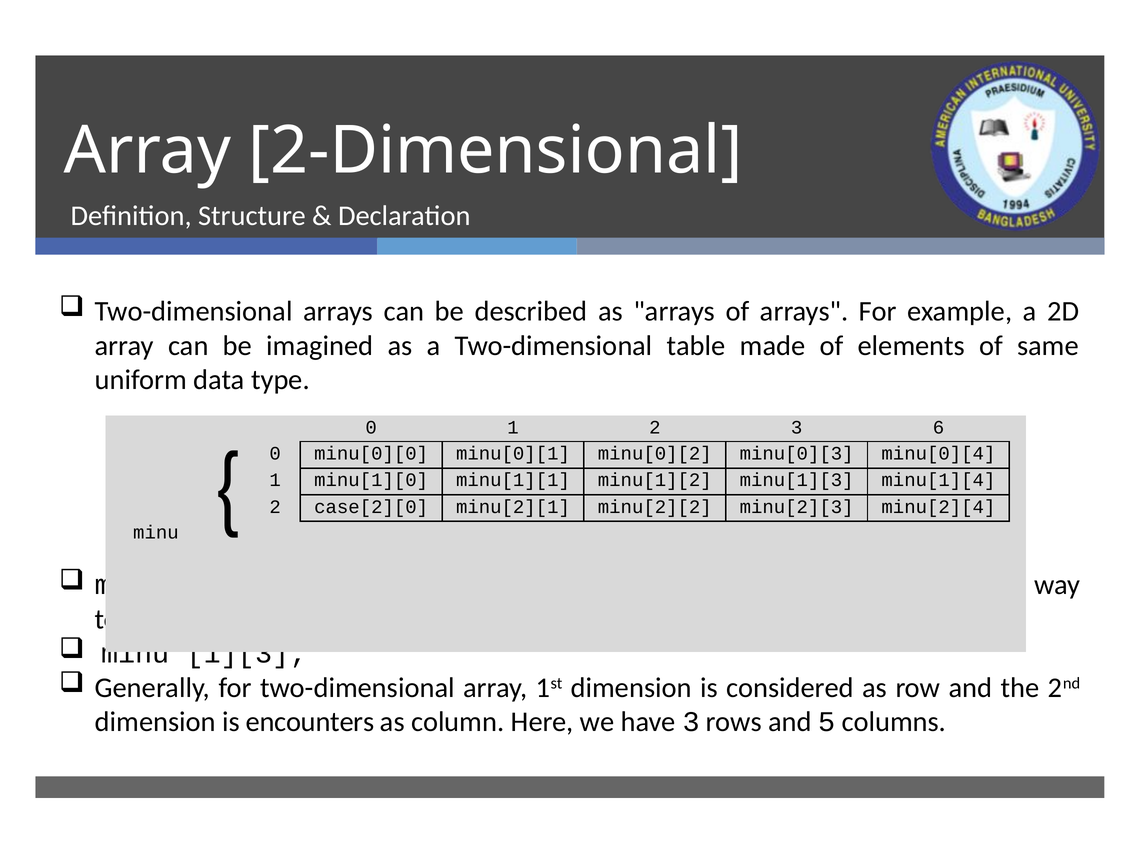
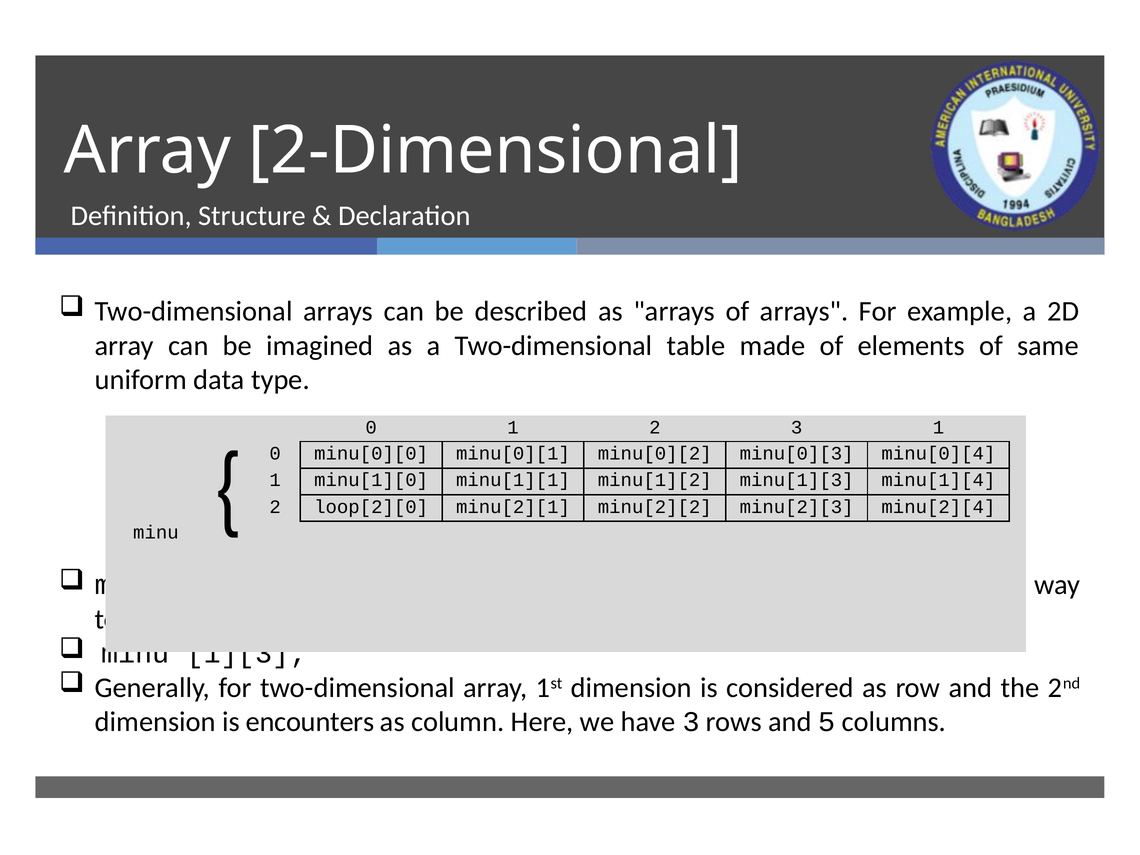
3 6: 6 -> 1
case[2][0: case[2][0 -> loop[2][0
